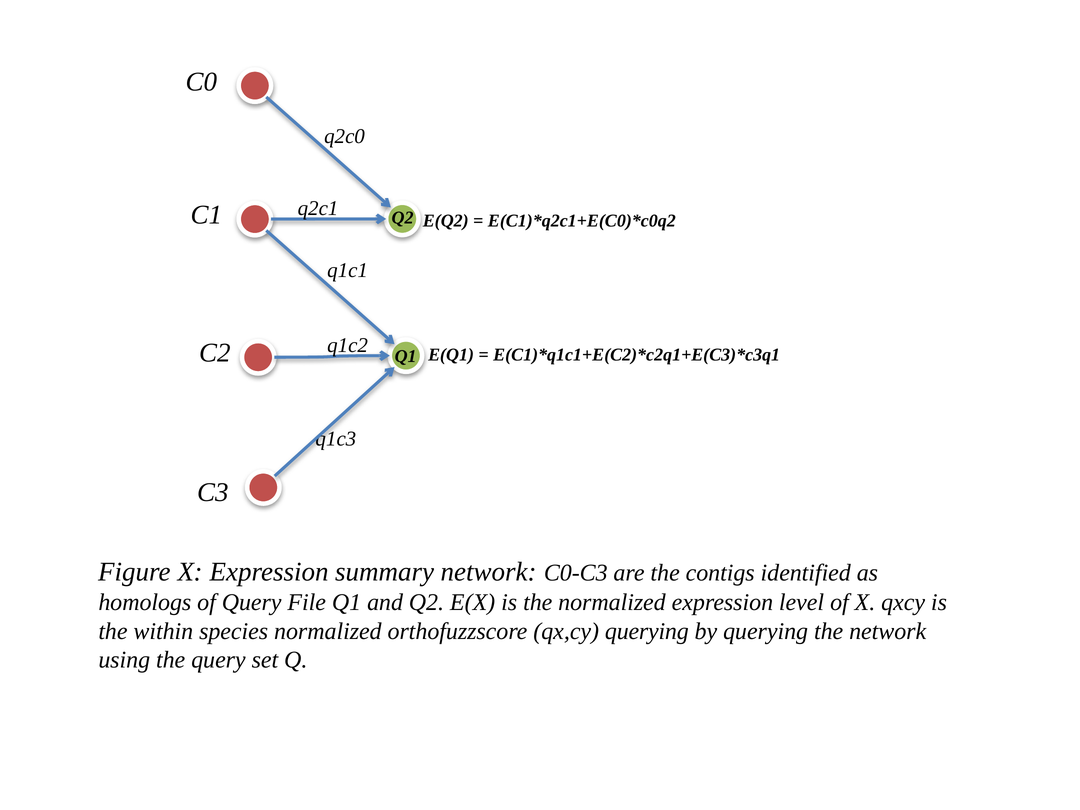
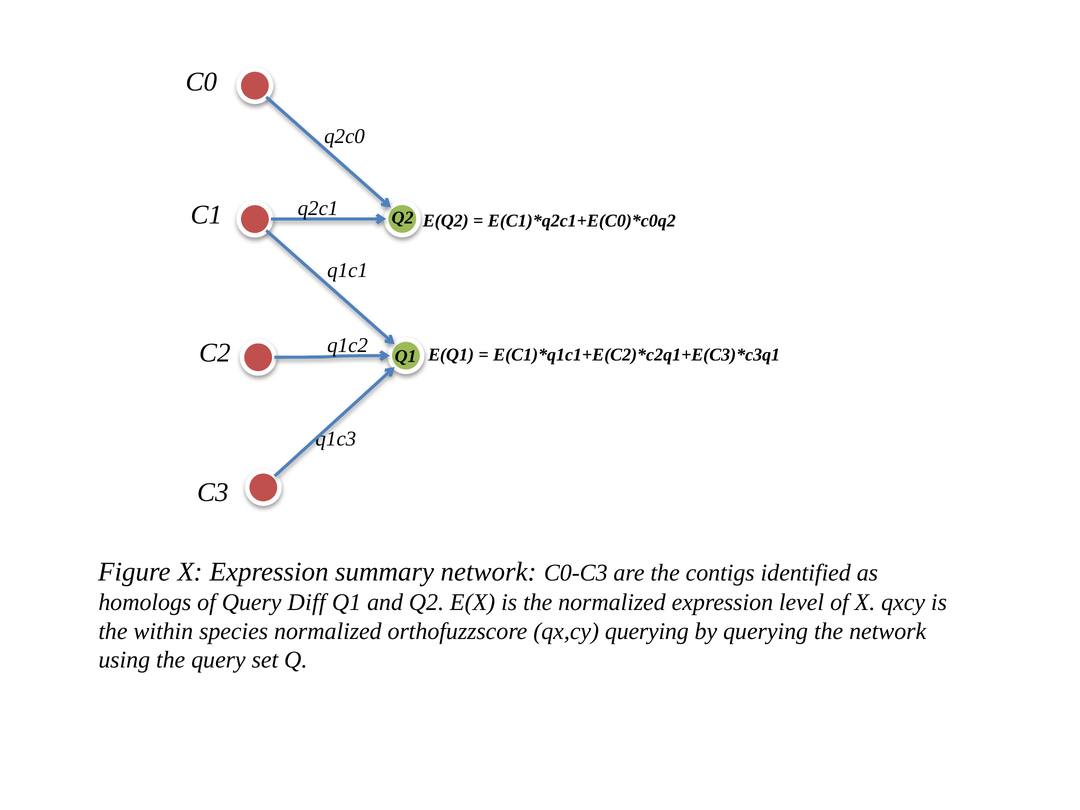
File: File -> Diff
